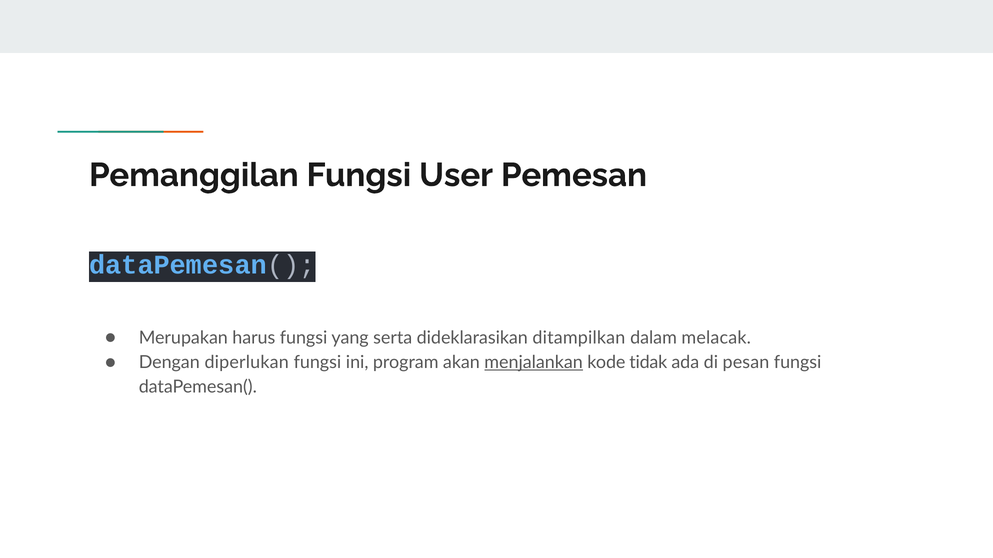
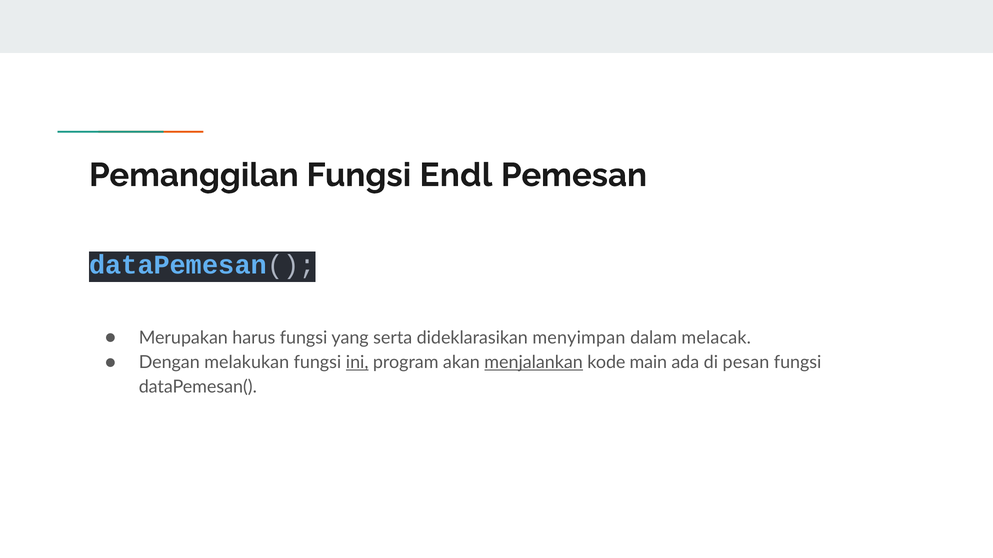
User: User -> Endl
ditampilkan: ditampilkan -> menyimpan
diperlukan: diperlukan -> melakukan
ini underline: none -> present
tidak: tidak -> main
